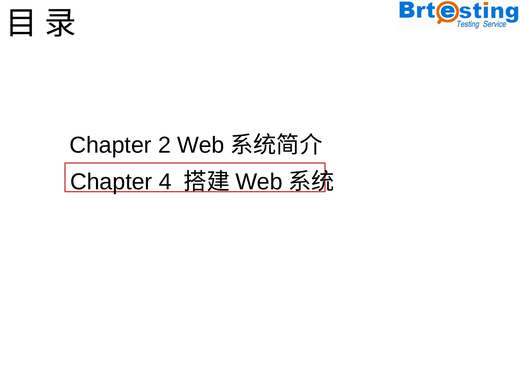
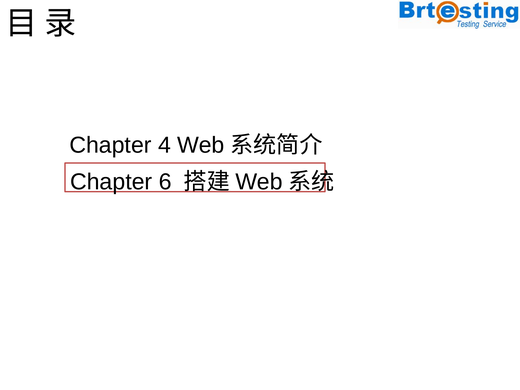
2: 2 -> 4
4: 4 -> 6
